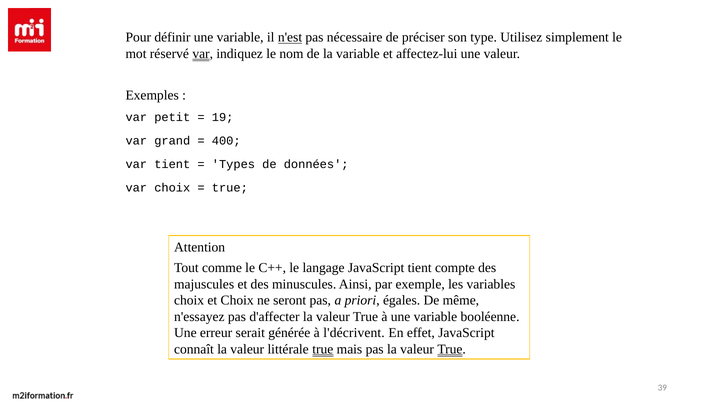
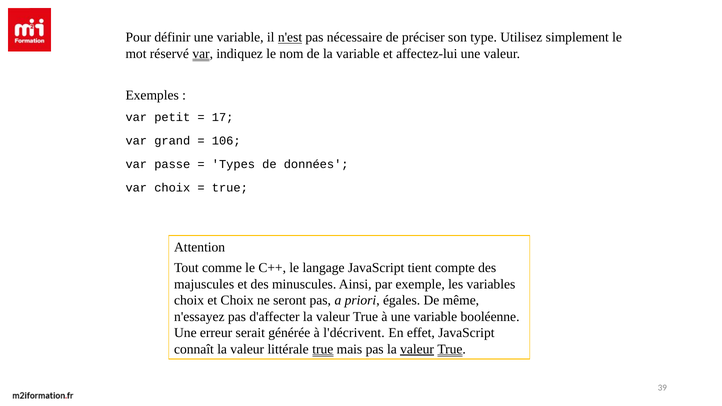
19: 19 -> 17
400: 400 -> 106
var tient: tient -> passe
valeur at (417, 349) underline: none -> present
